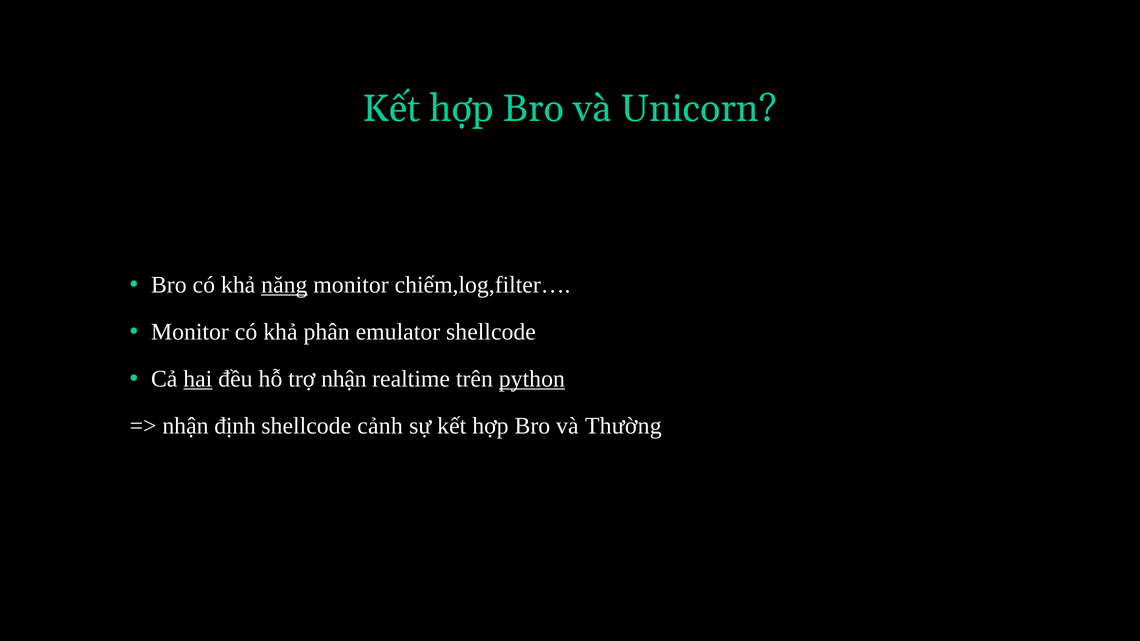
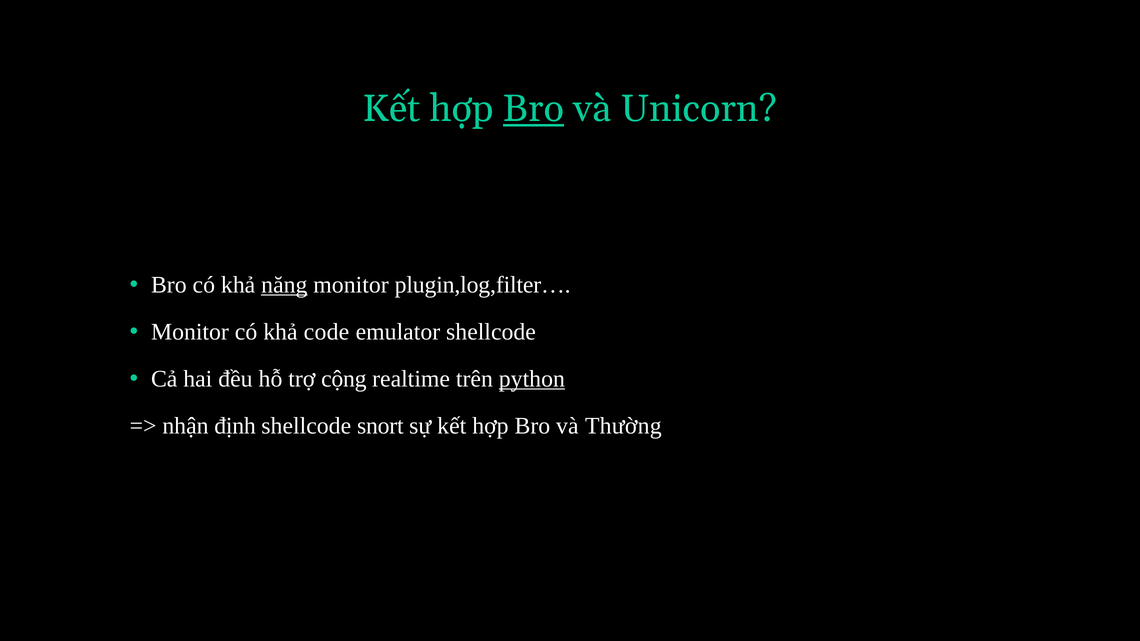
Bro at (534, 109) underline: none -> present
chiếm,log,filter…: chiếm,log,filter… -> plugin,log,filter…
phân: phân -> code
hai underline: present -> none
trợ nhận: nhận -> cộng
cảnh: cảnh -> snort
